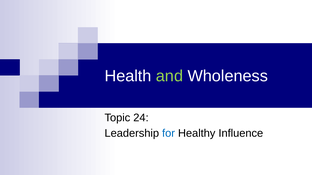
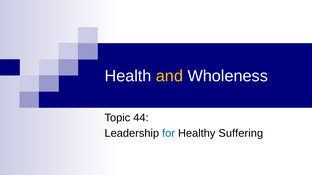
and colour: light green -> yellow
24: 24 -> 44
Influence: Influence -> Suffering
